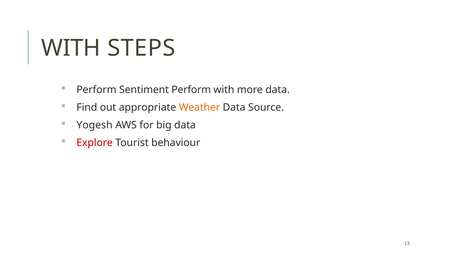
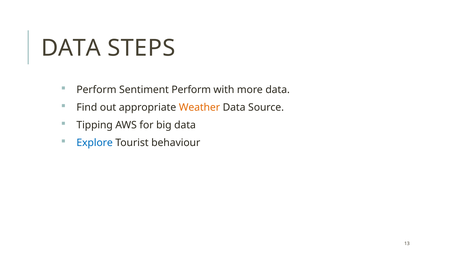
WITH at (71, 48): WITH -> DATA
Yogesh: Yogesh -> Tipping
Explore colour: red -> blue
